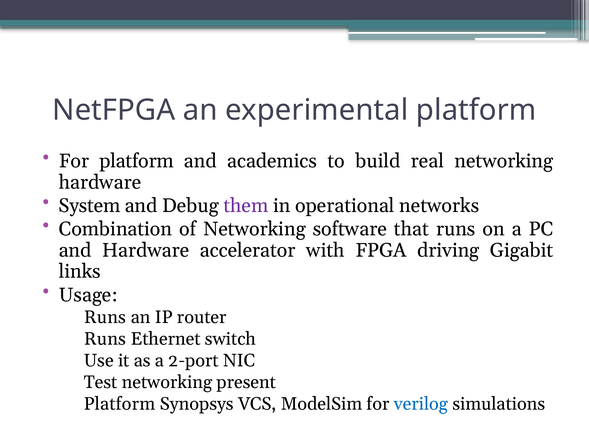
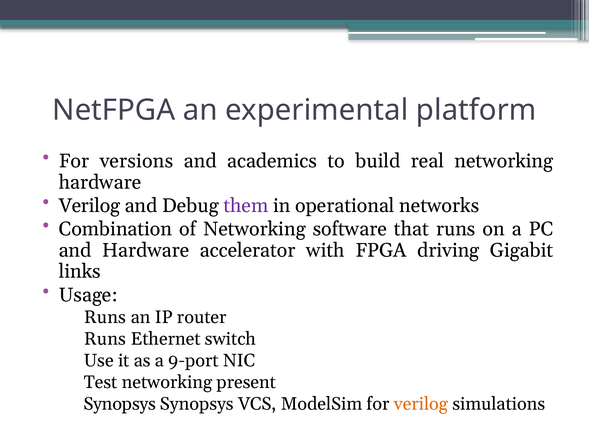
For platform: platform -> versions
System at (89, 206): System -> Verilog
2-port: 2-port -> 9-port
Platform at (120, 404): Platform -> Synopsys
verilog at (421, 404) colour: blue -> orange
